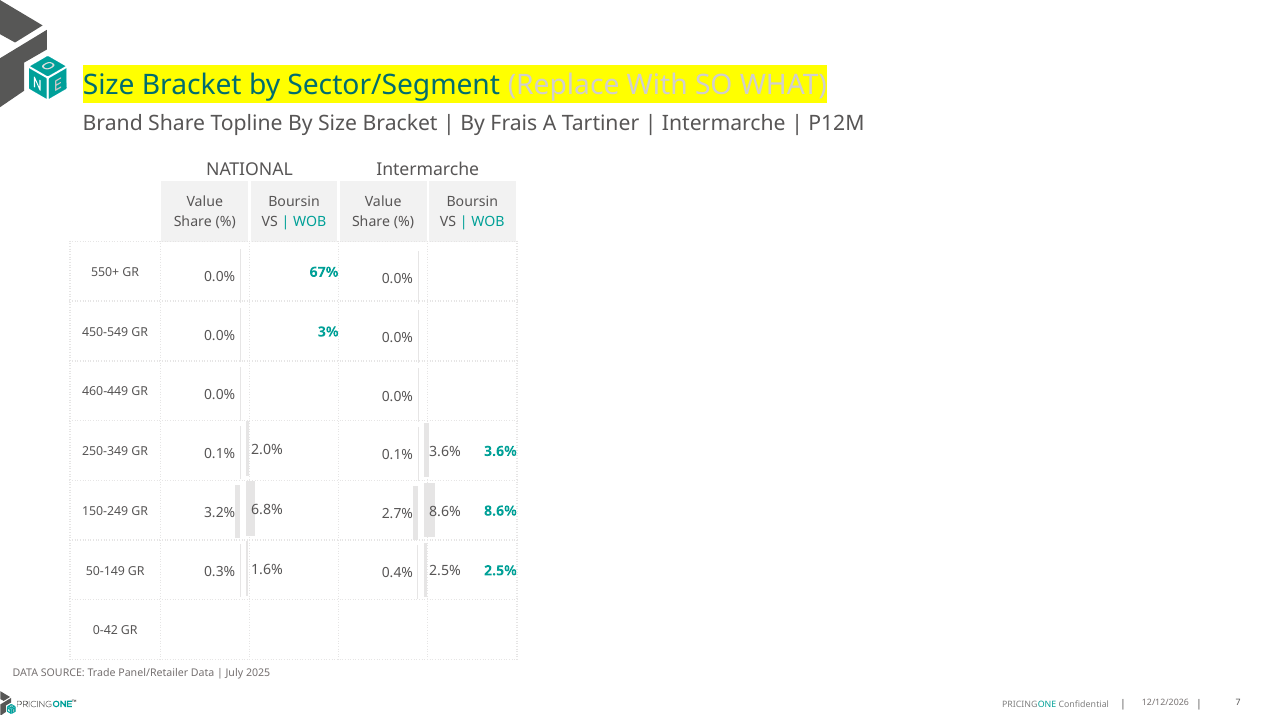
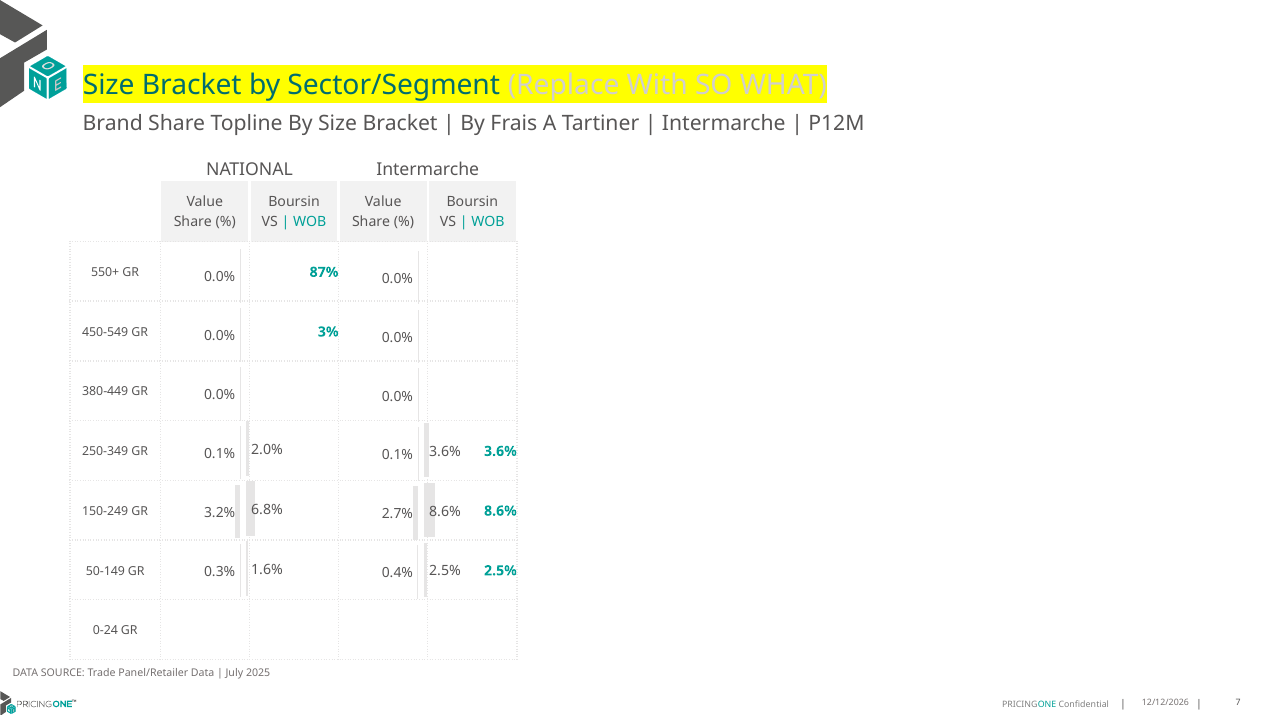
67%: 67% -> 87%
460-449: 460-449 -> 380-449
0-42: 0-42 -> 0-24
